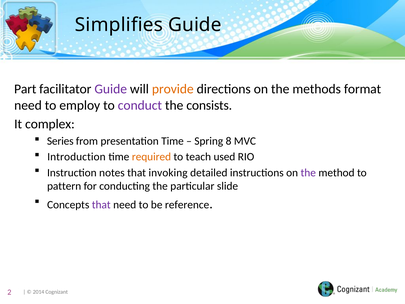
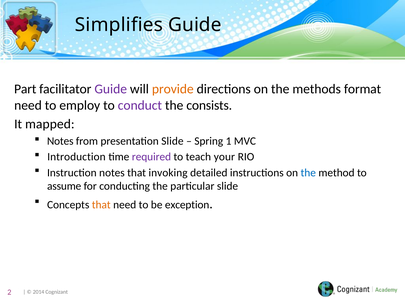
complex: complex -> mapped
Series at (60, 141): Series -> Notes
presentation Time: Time -> Slide
8: 8 -> 1
required colour: orange -> purple
used: used -> your
the at (308, 173) colour: purple -> blue
pattern: pattern -> assume
that at (101, 204) colour: purple -> orange
reference: reference -> exception
